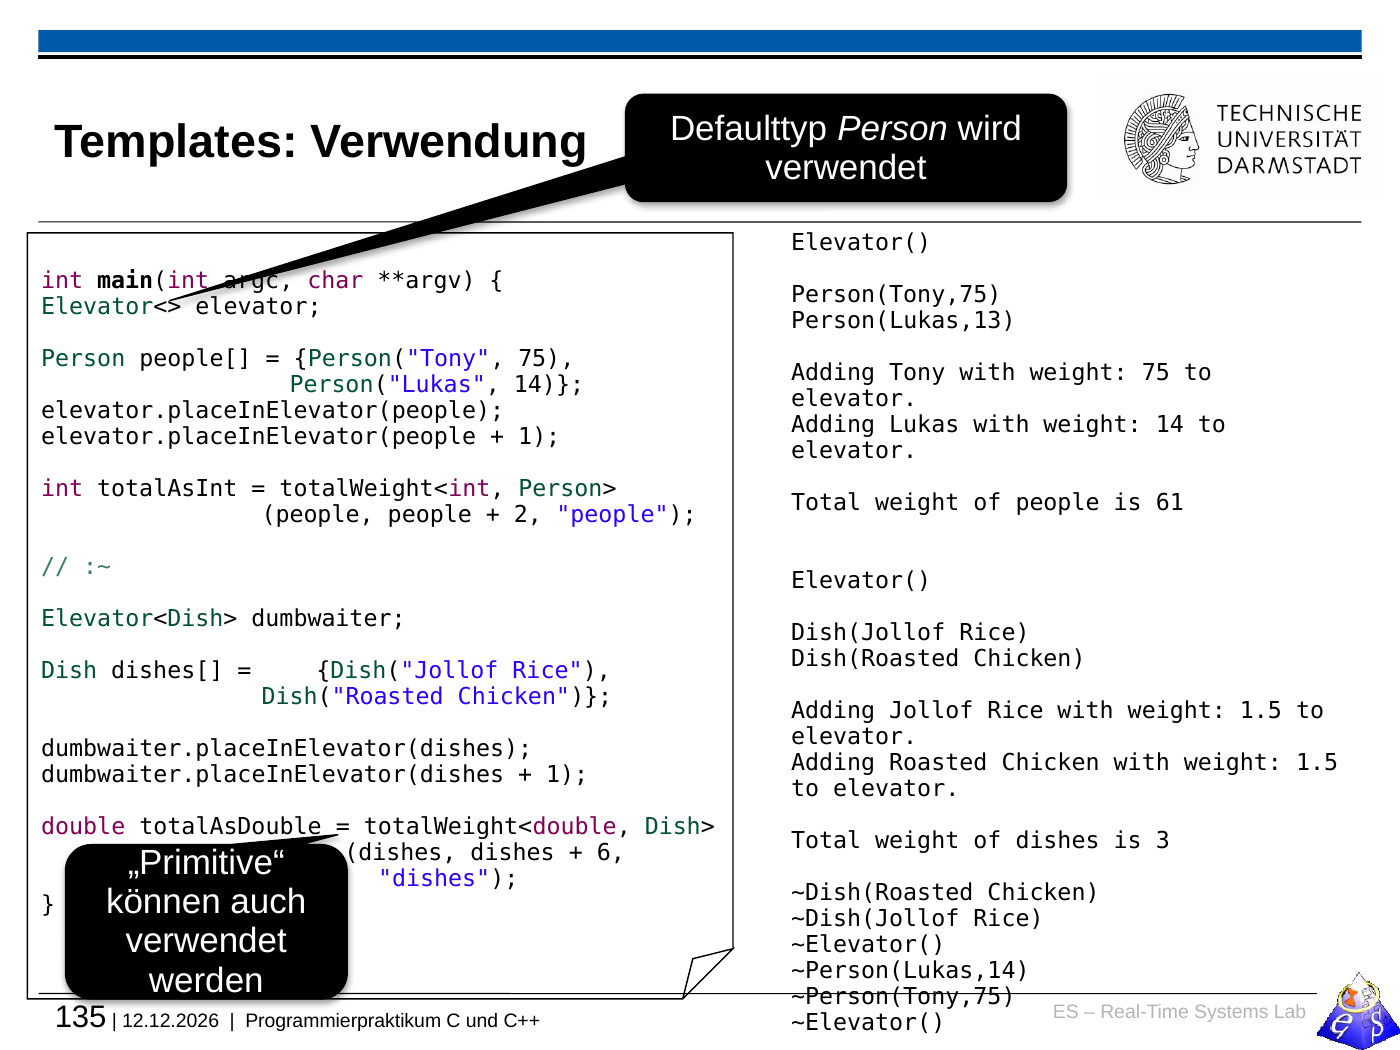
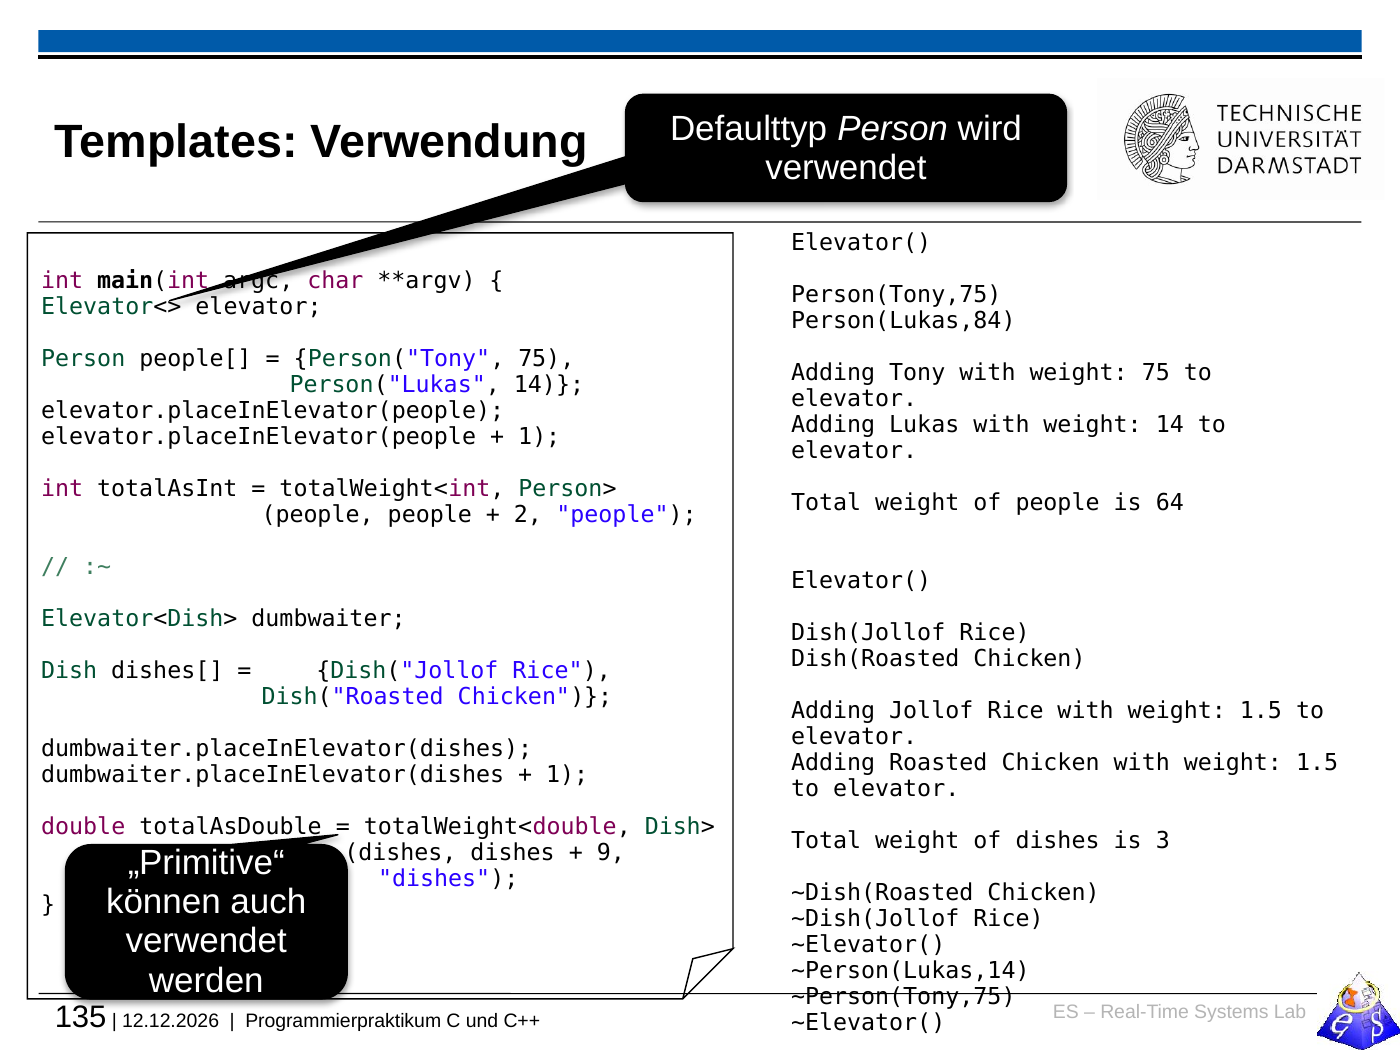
Person(Lukas,13: Person(Lukas,13 -> Person(Lukas,84
61: 61 -> 64
6: 6 -> 9
